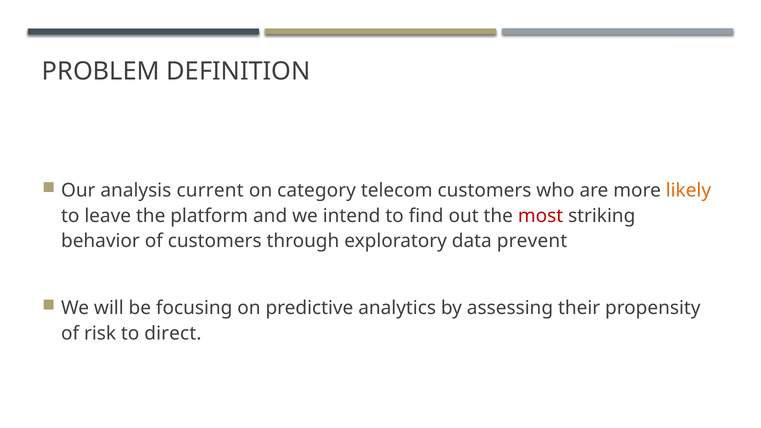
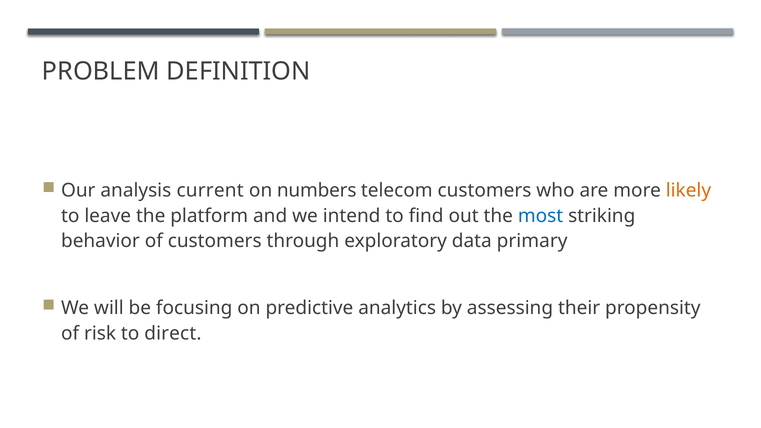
category: category -> numbers
most colour: red -> blue
prevent: prevent -> primary
